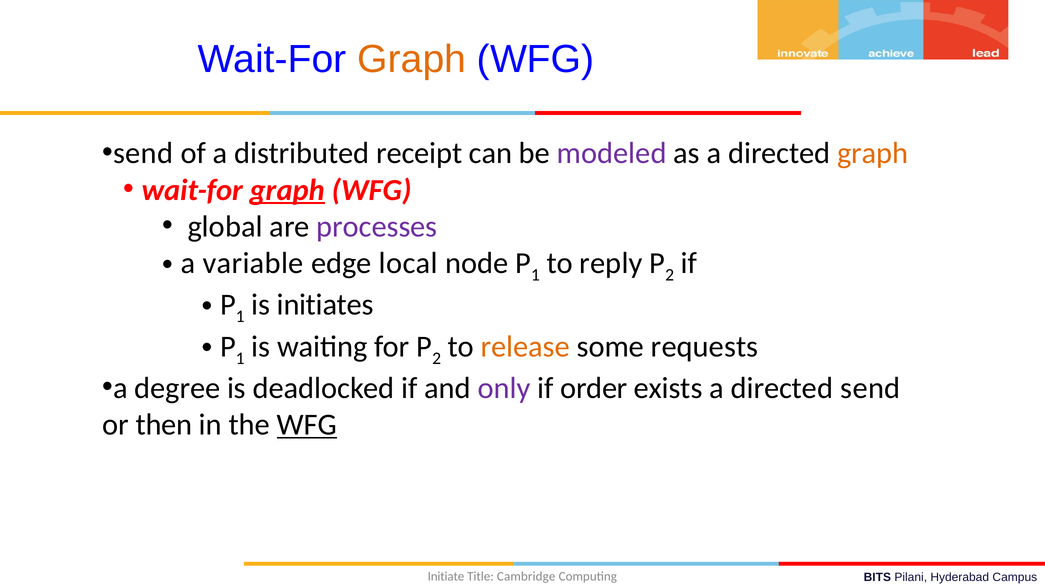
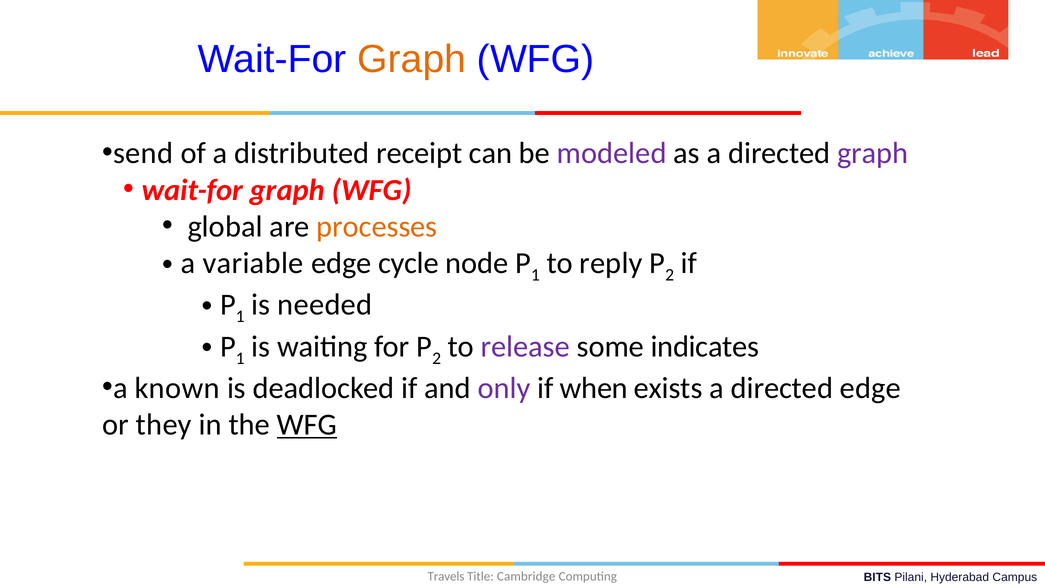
graph at (873, 153) colour: orange -> purple
graph at (287, 190) underline: present -> none
processes colour: purple -> orange
local: local -> cycle
initiates: initiates -> needed
release colour: orange -> purple
requests: requests -> indicates
degree: degree -> known
order: order -> when
directed send: send -> edge
then: then -> they
Initiate: Initiate -> Travels
